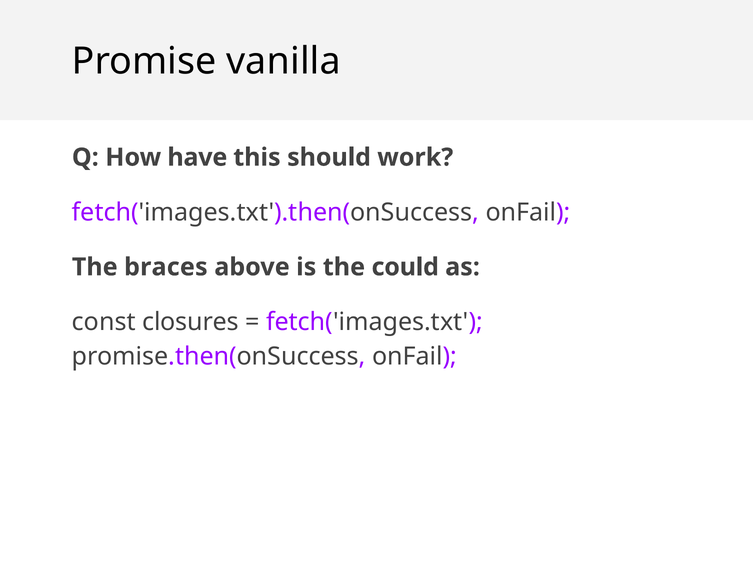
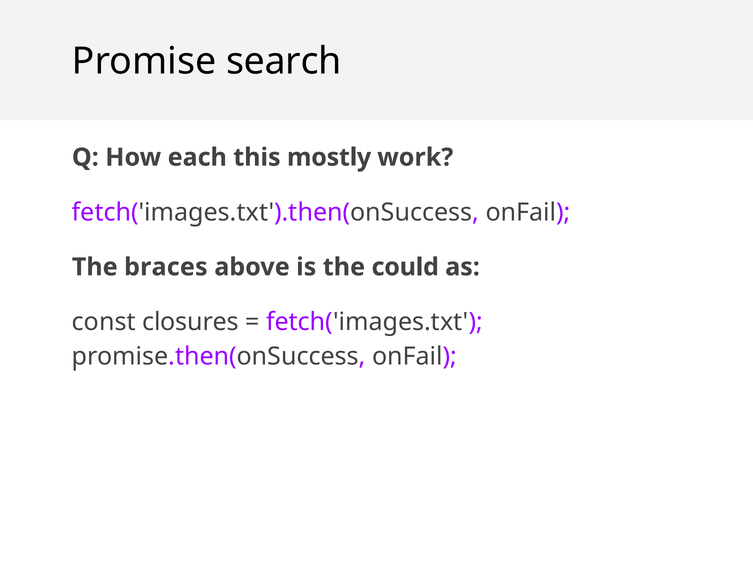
vanilla: vanilla -> search
have: have -> each
should: should -> mostly
